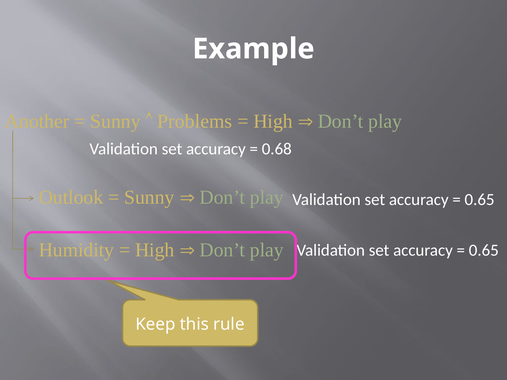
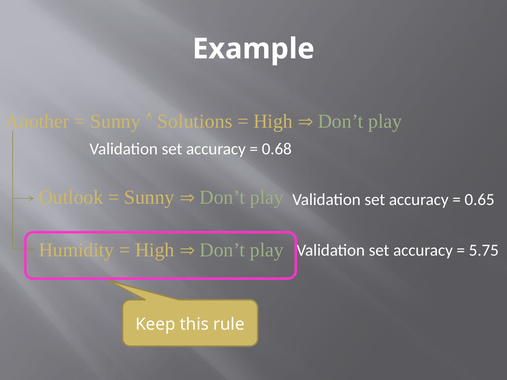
Problems: Problems -> Solutions
0.65 at (484, 250): 0.65 -> 5.75
